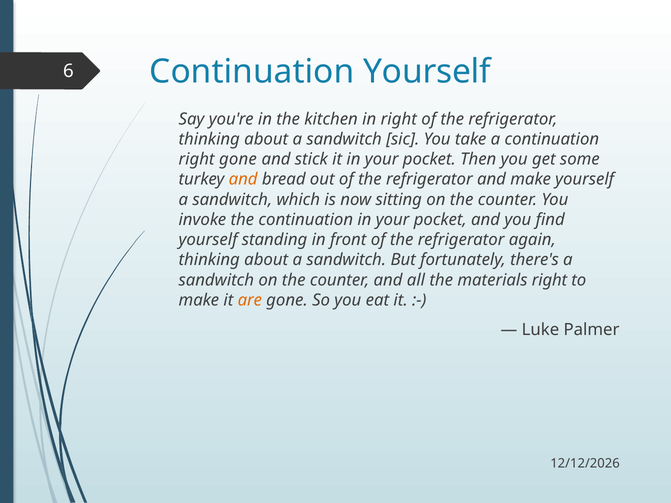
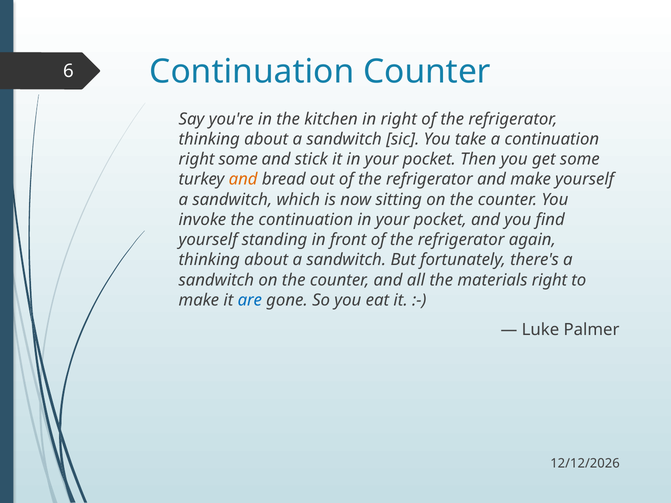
Continuation Yourself: Yourself -> Counter
right gone: gone -> some
are colour: orange -> blue
